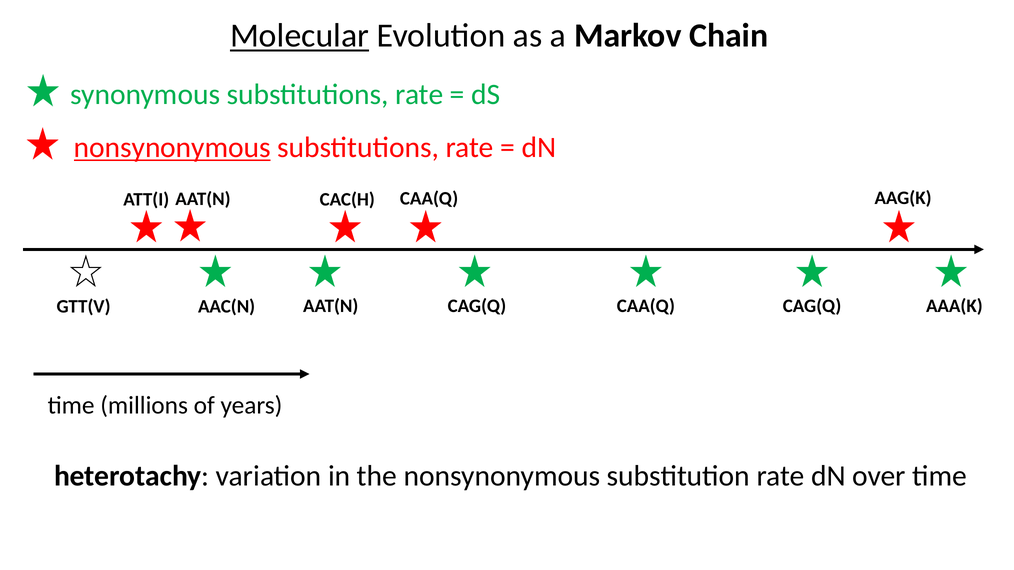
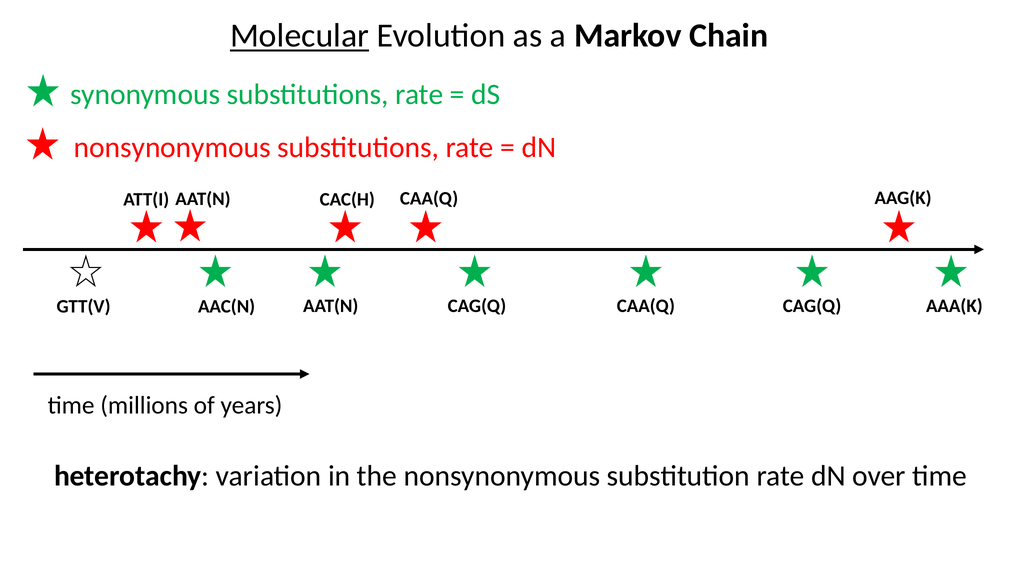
nonsynonymous at (172, 148) underline: present -> none
